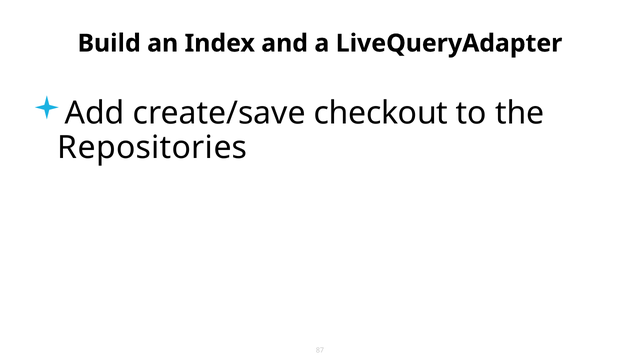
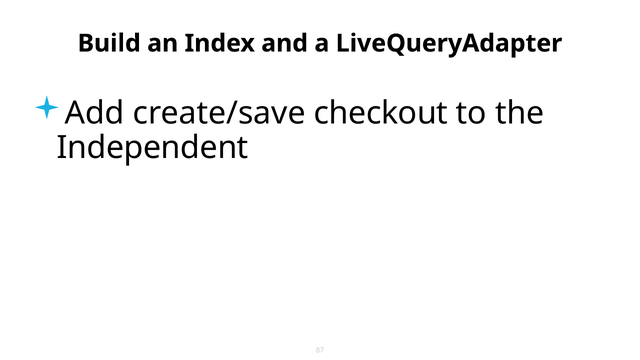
Repositories: Repositories -> Independent
